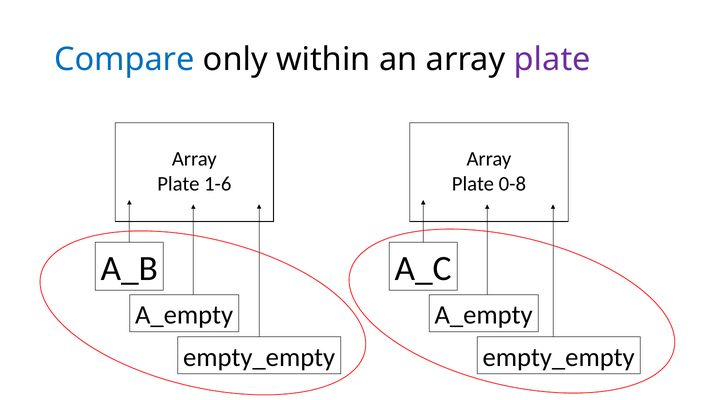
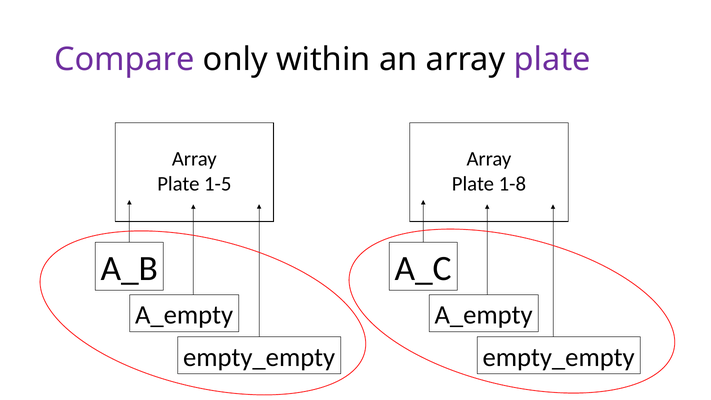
Compare colour: blue -> purple
1-6: 1-6 -> 1-5
0-8: 0-8 -> 1-8
